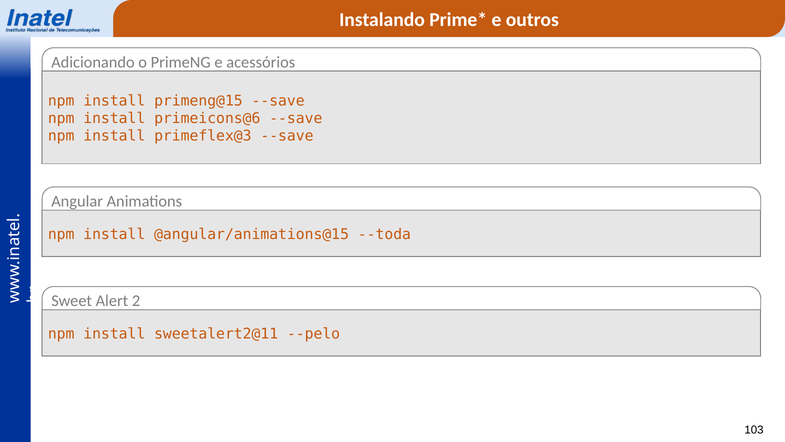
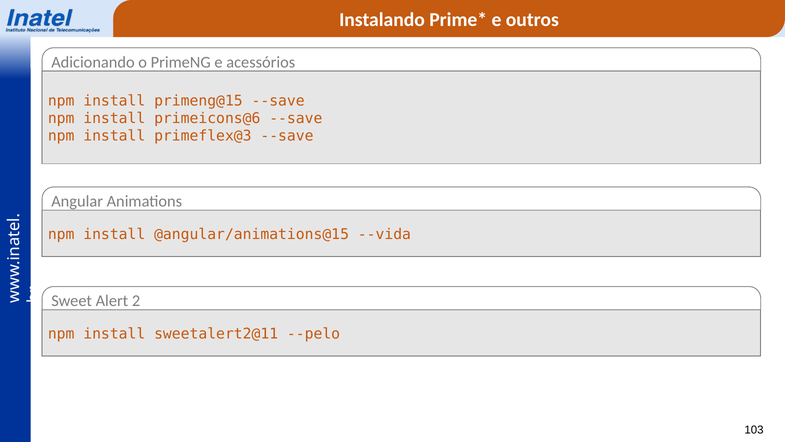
--toda: --toda -> --vida
